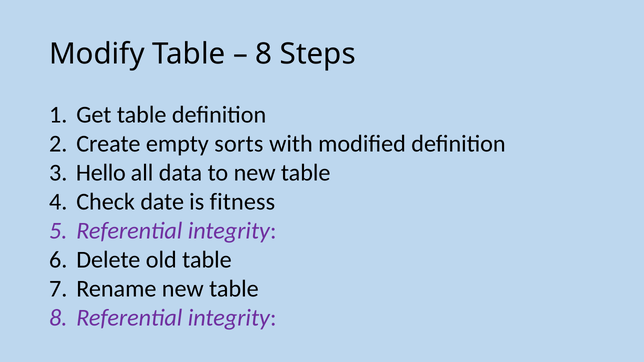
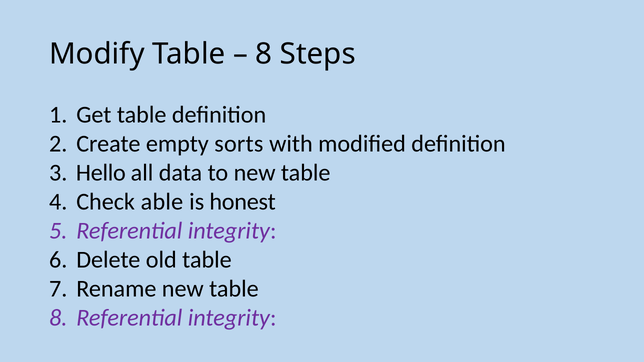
date: date -> able
fitness: fitness -> honest
